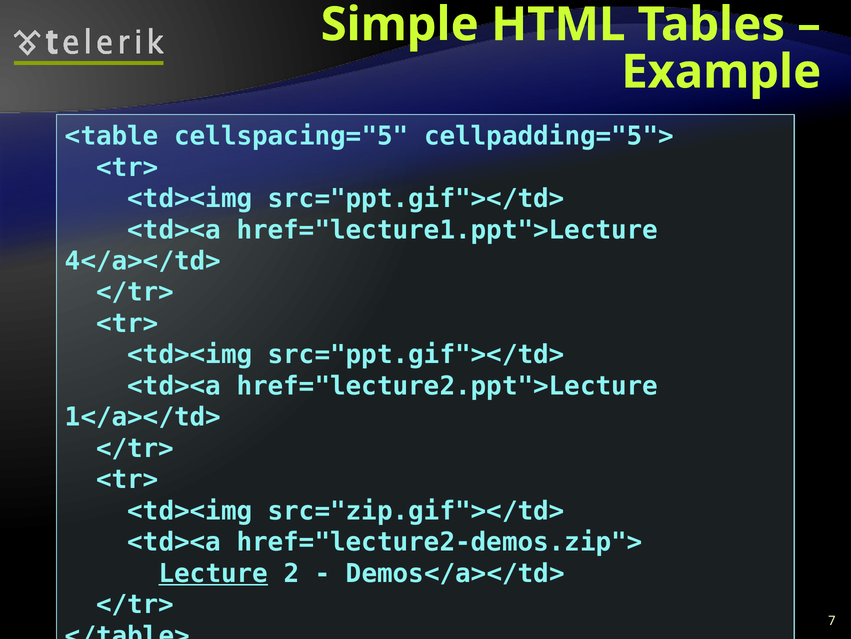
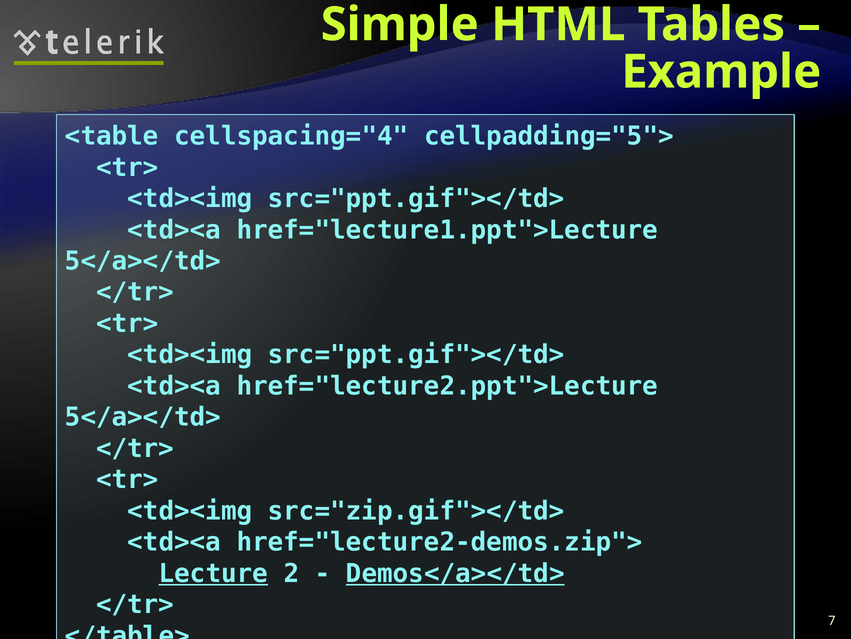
cellspacing="5: cellspacing="5 -> cellspacing="4
4</a></td> at (143, 261): 4</a></td> -> 5</a></td>
1</a></td> at (143, 417): 1</a></td> -> 5</a></td>
Demos</a></td> underline: none -> present
